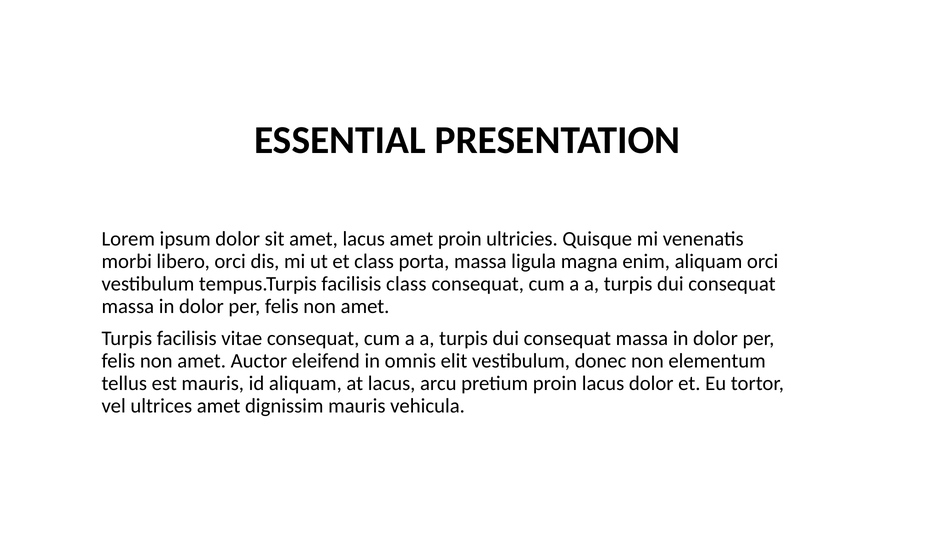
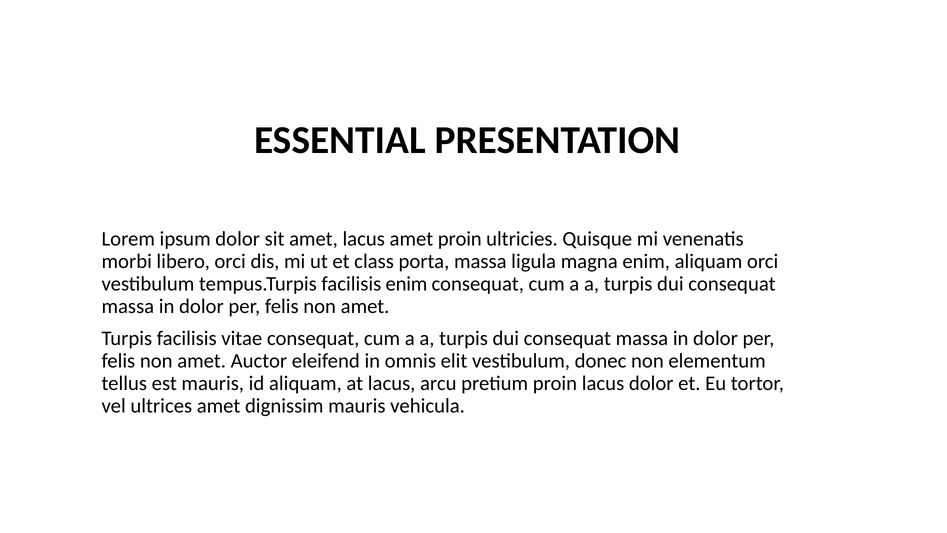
facilisis class: class -> enim
